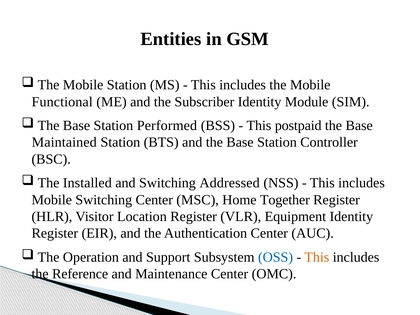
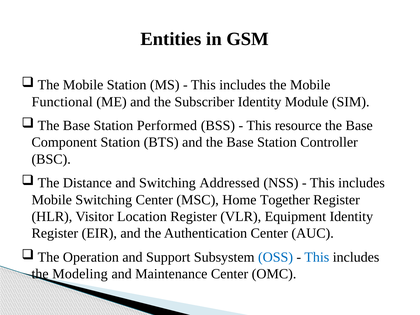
postpaid: postpaid -> resource
Maintained: Maintained -> Component
Installed: Installed -> Distance
This at (317, 257) colour: orange -> blue
Reference: Reference -> Modeling
